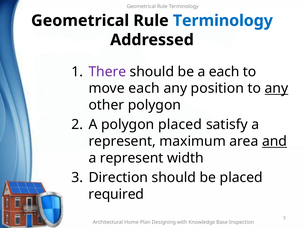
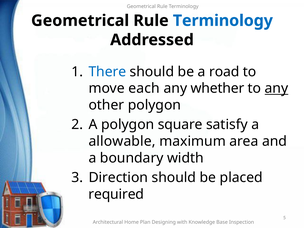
There colour: purple -> blue
a each: each -> road
position: position -> whether
polygon placed: placed -> square
represent at (122, 141): represent -> allowable
and underline: present -> none
represent at (132, 158): represent -> boundary
